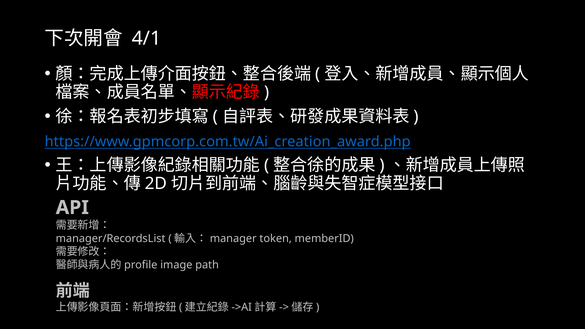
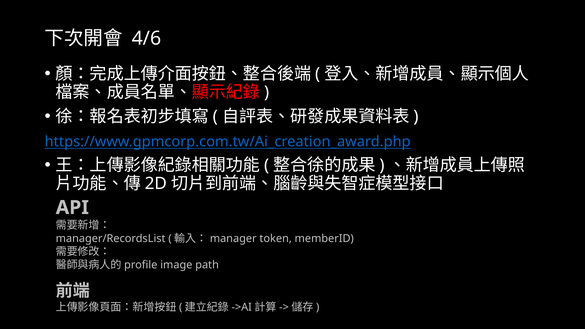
4/1: 4/1 -> 4/6
